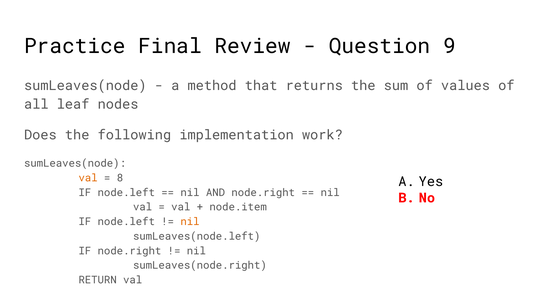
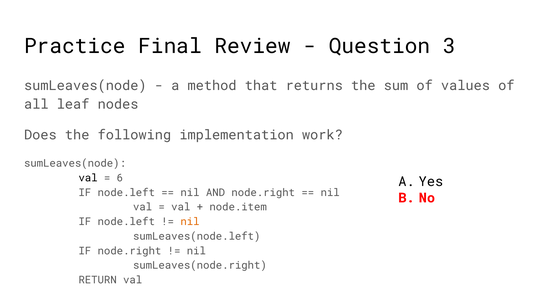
9: 9 -> 3
val at (88, 178) colour: orange -> black
8: 8 -> 6
